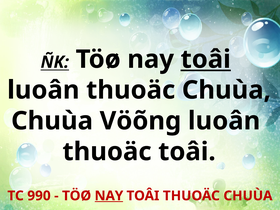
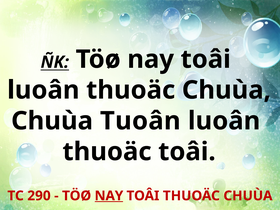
toâi at (206, 59) underline: present -> none
Vöõng: Vöõng -> Tuoân
990: 990 -> 290
